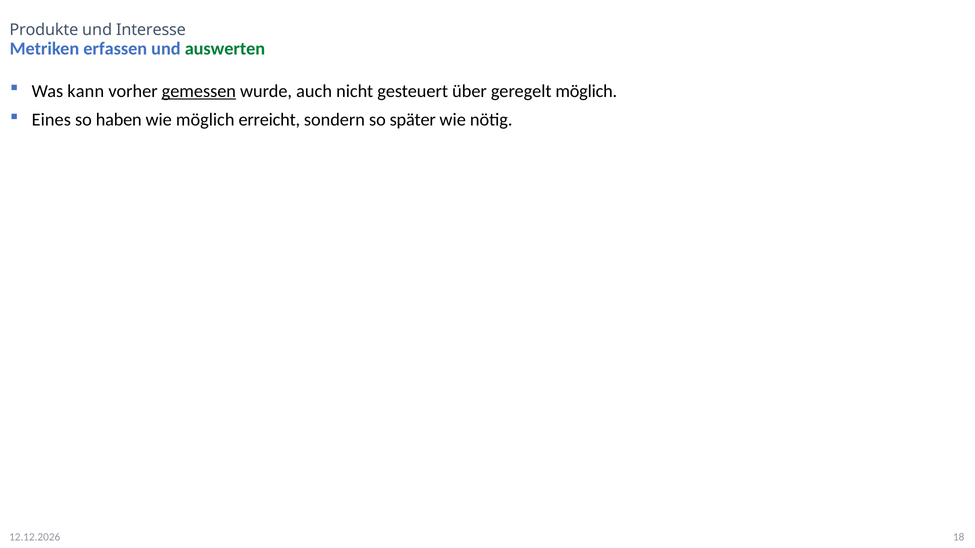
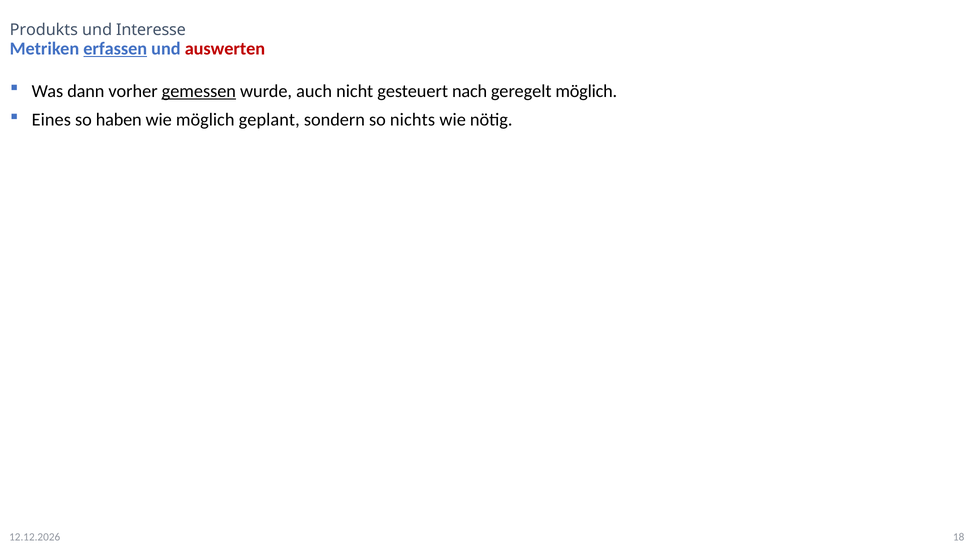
Produkte: Produkte -> Produkts
erfassen underline: none -> present
auswerten colour: green -> red
kann: kann -> dann
über: über -> nach
erreicht: erreicht -> geplant
später: später -> nichts
